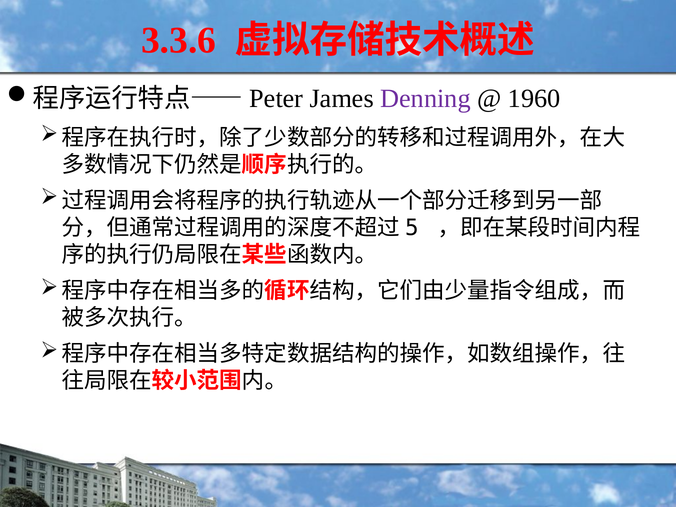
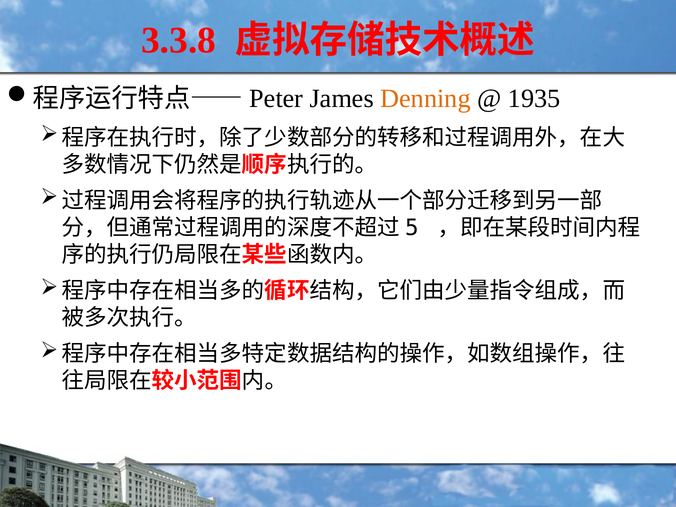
3.3.6: 3.3.6 -> 3.3.8
Denning colour: purple -> orange
1960: 1960 -> 1935
